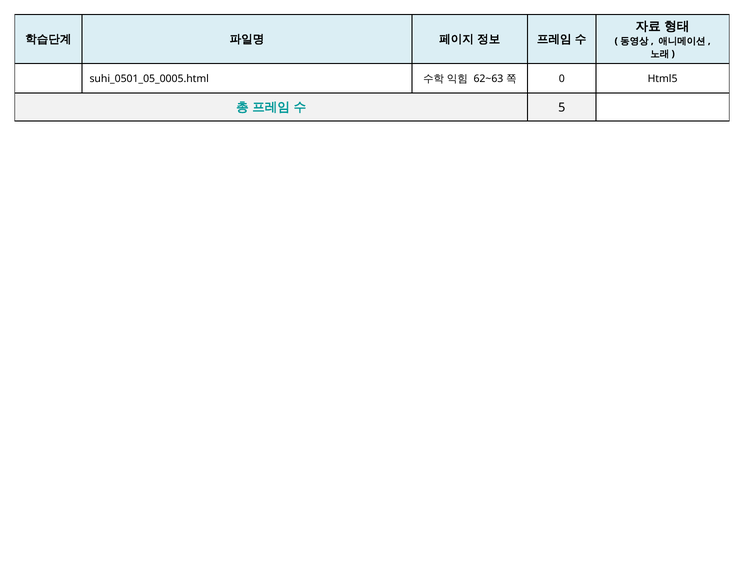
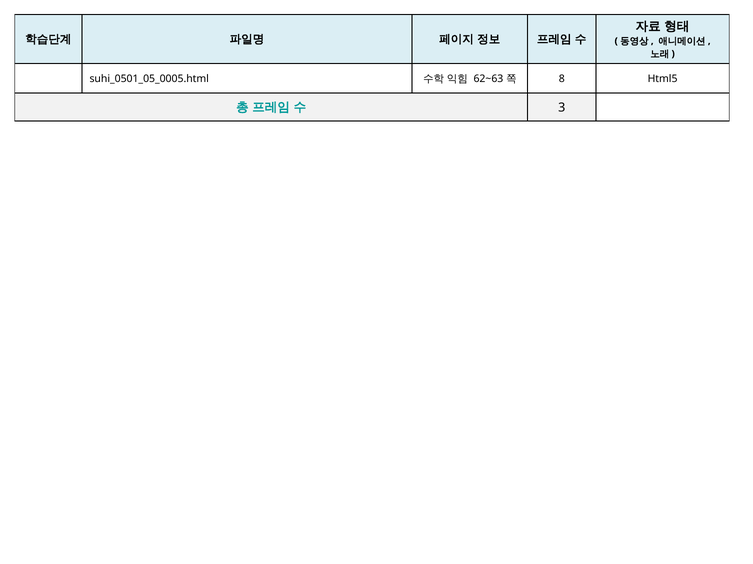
0: 0 -> 8
5: 5 -> 3
